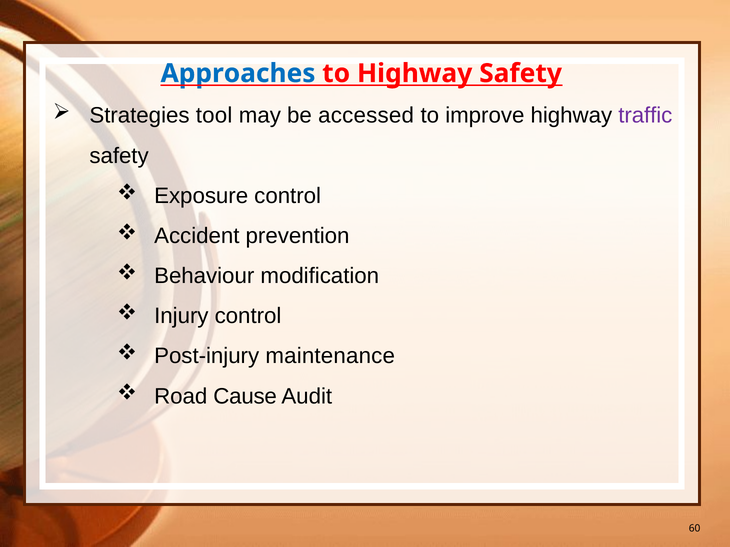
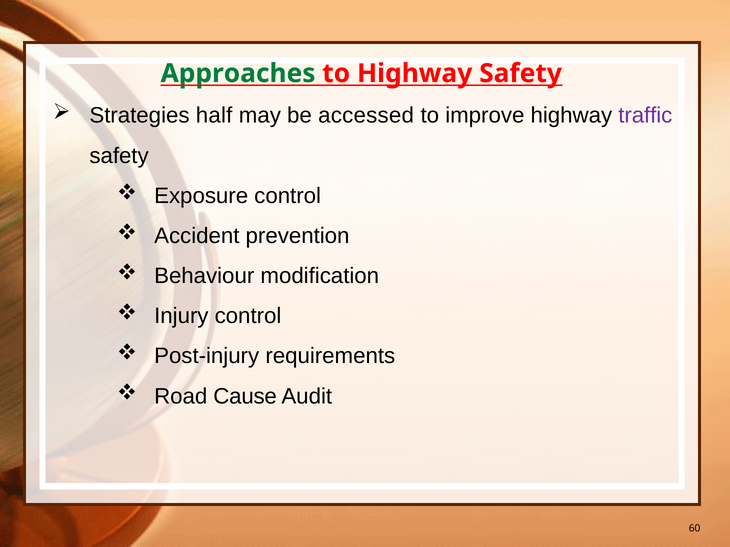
Approaches colour: blue -> green
tool: tool -> half
maintenance: maintenance -> requirements
